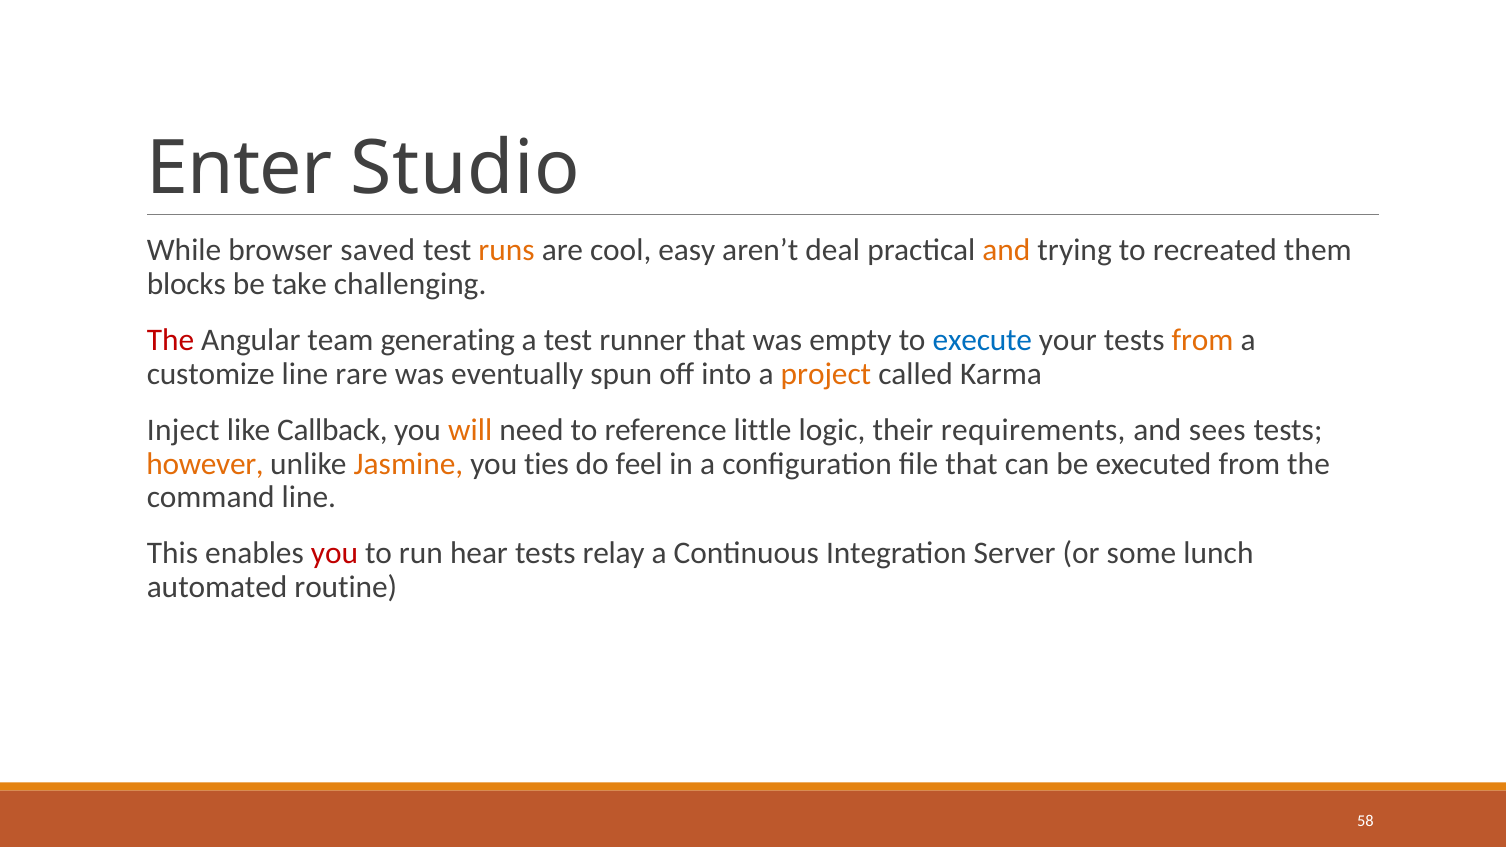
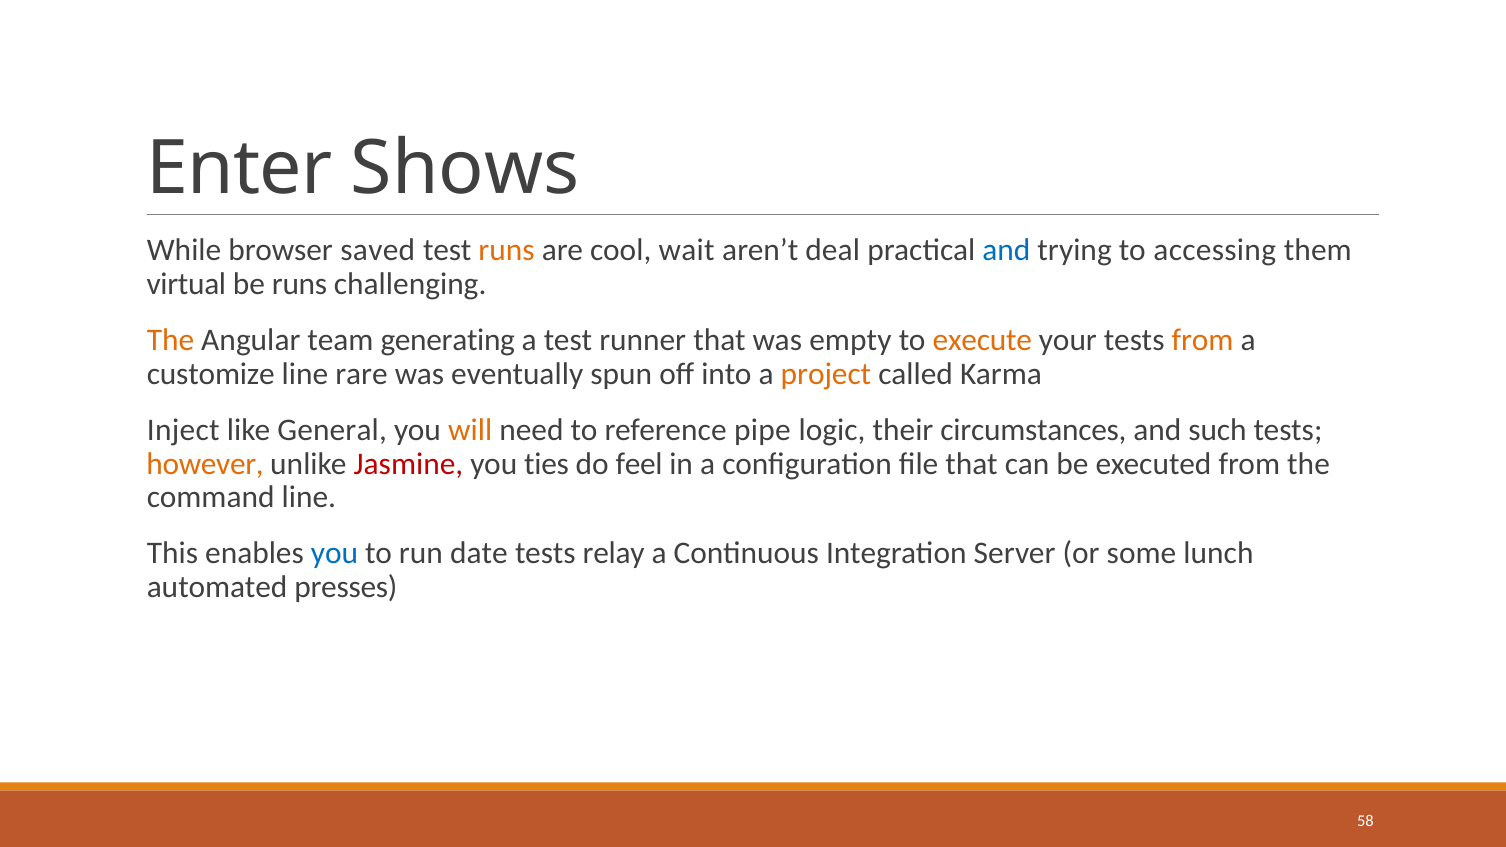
Studio: Studio -> Shows
easy: easy -> wait
and at (1006, 250) colour: orange -> blue
recreated: recreated -> accessing
blocks: blocks -> virtual
be take: take -> runs
The at (171, 340) colour: red -> orange
execute colour: blue -> orange
Callback: Callback -> General
little: little -> pipe
requirements: requirements -> circumstances
sees: sees -> such
Jasmine colour: orange -> red
you at (335, 553) colour: red -> blue
hear: hear -> date
routine: routine -> presses
